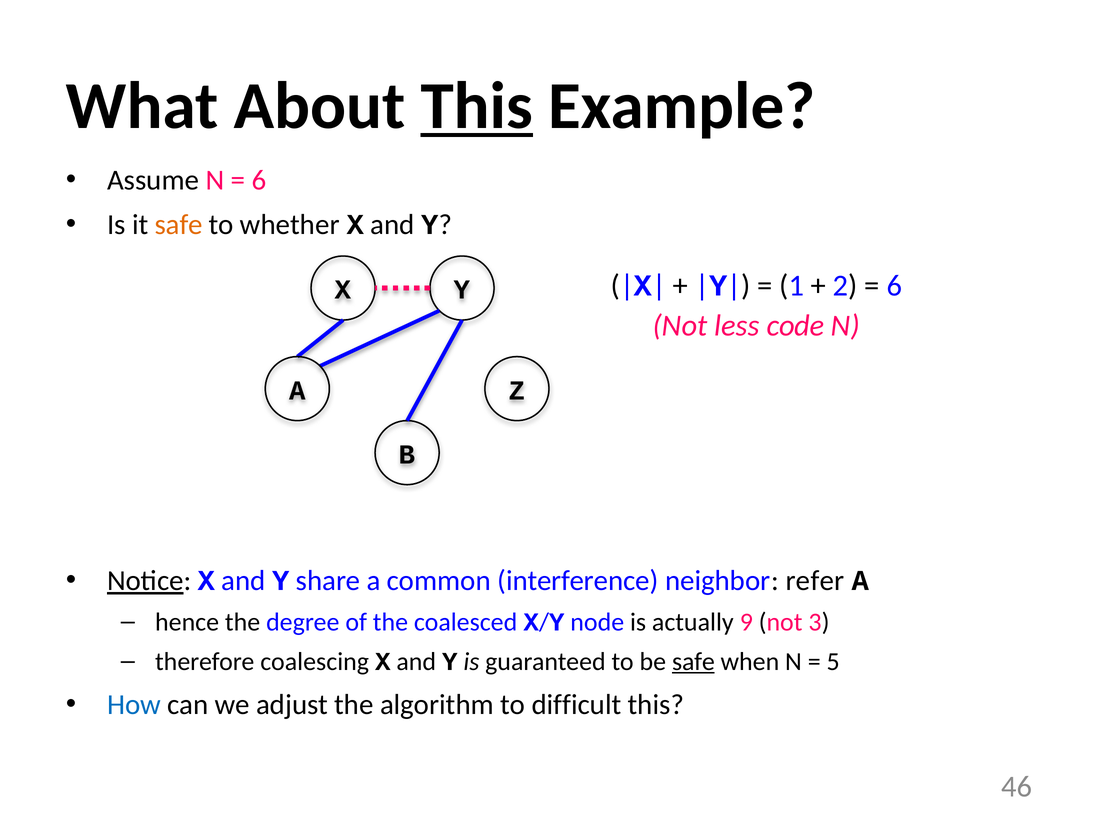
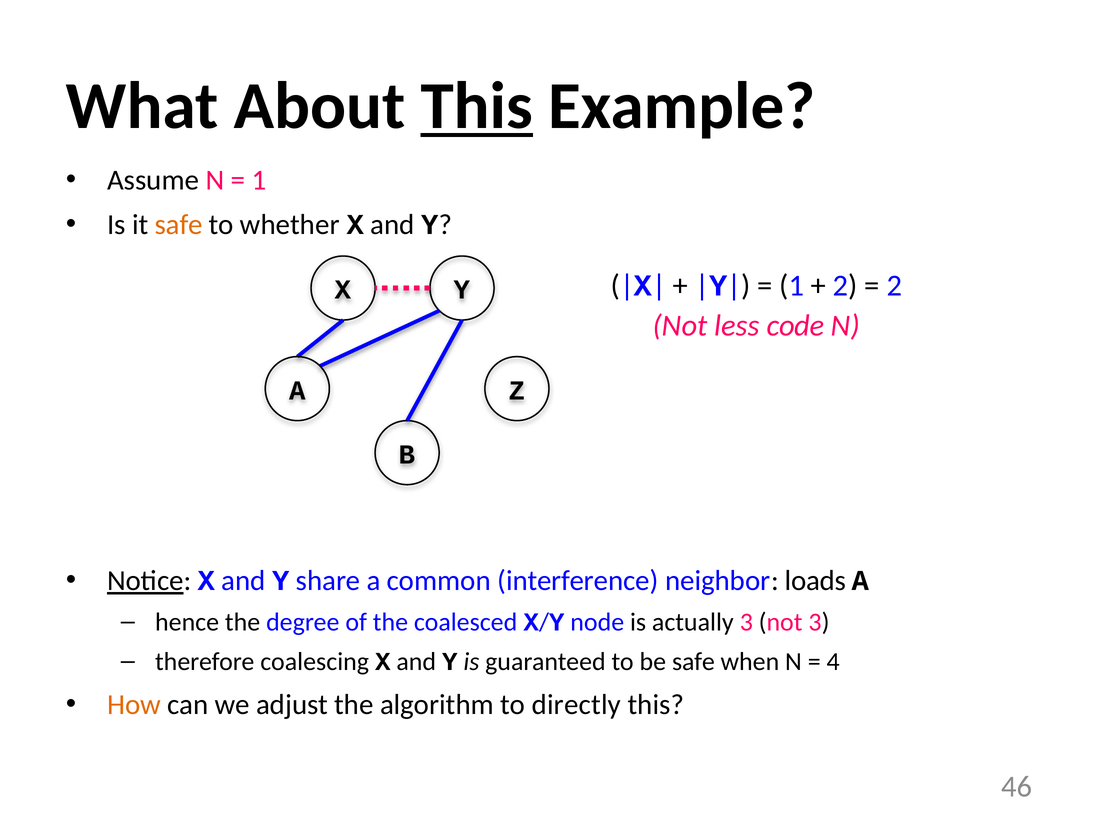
6 at (259, 180): 6 -> 1
6 at (894, 286): 6 -> 2
refer: refer -> loads
actually 9: 9 -> 3
safe at (693, 662) underline: present -> none
5: 5 -> 4
How colour: blue -> orange
difficult: difficult -> directly
